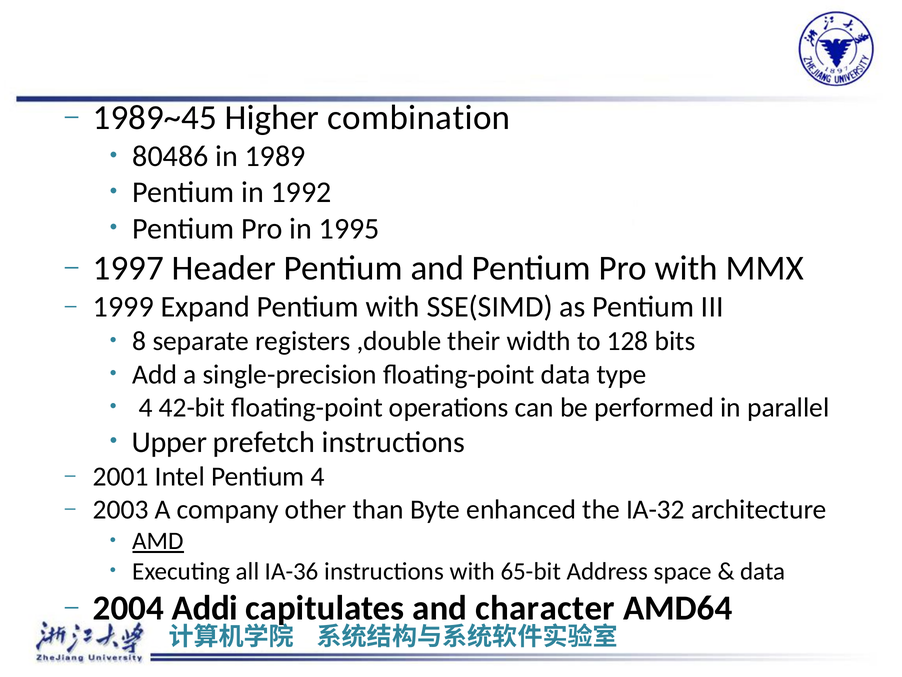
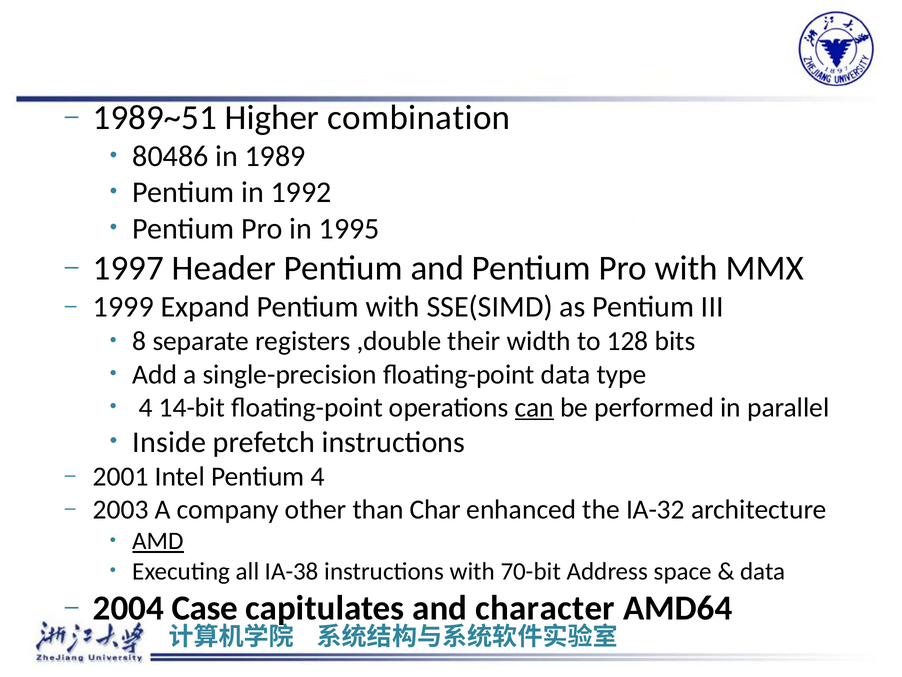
1989~45: 1989~45 -> 1989~51
42-bit: 42-bit -> 14-bit
can underline: none -> present
Upper: Upper -> Inside
Byte: Byte -> Char
IA-36: IA-36 -> IA-38
65-bit: 65-bit -> 70-bit
Addi: Addi -> Case
